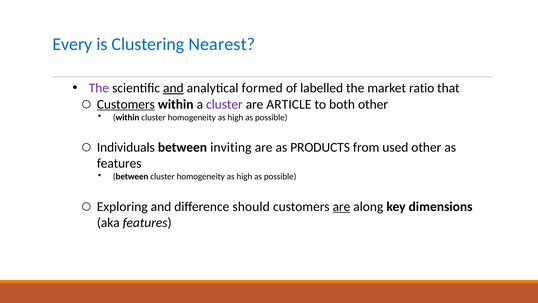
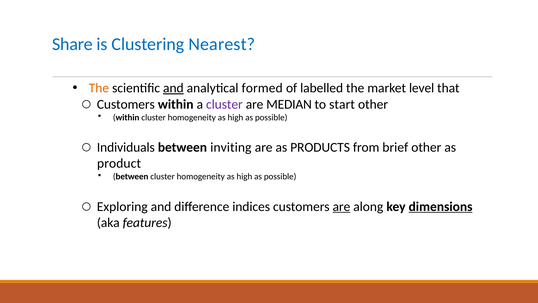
Every: Every -> Share
The at (99, 88) colour: purple -> orange
ratio: ratio -> level
Customers at (126, 104) underline: present -> none
ARTICLE: ARTICLE -> MEDIAN
both: both -> start
used: used -> brief
features at (119, 163): features -> product
should: should -> indices
dimensions underline: none -> present
